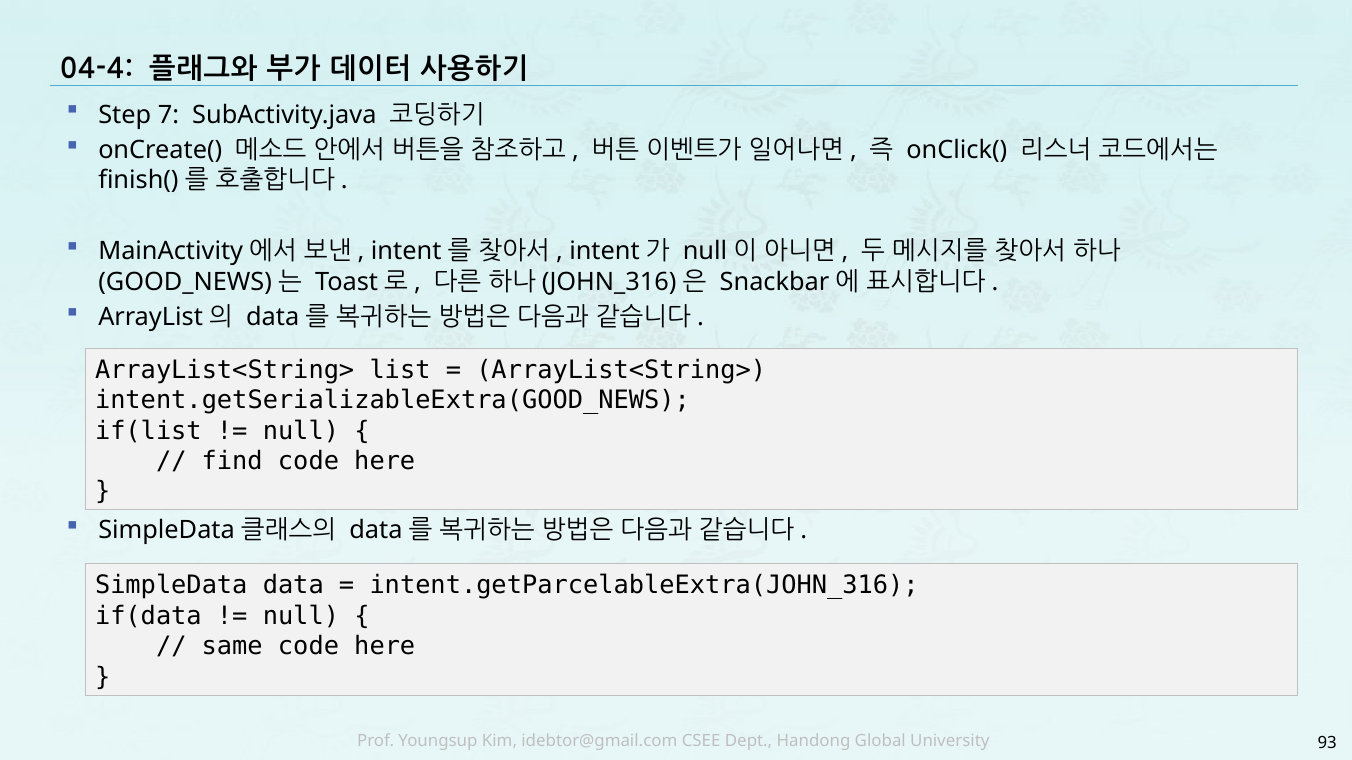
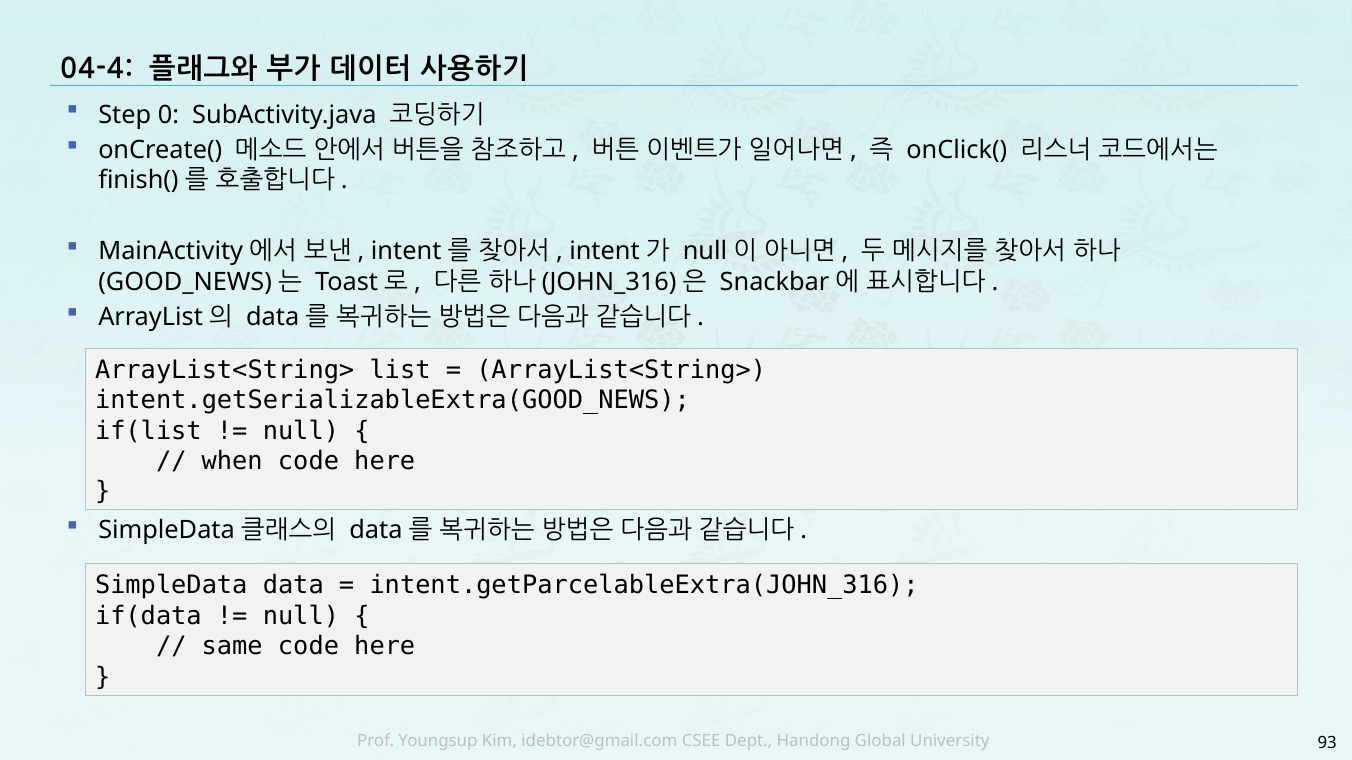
7: 7 -> 0
find: find -> when
